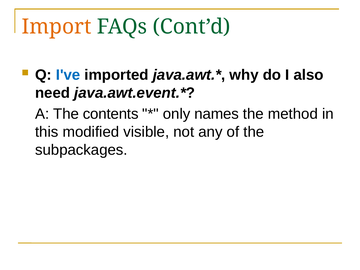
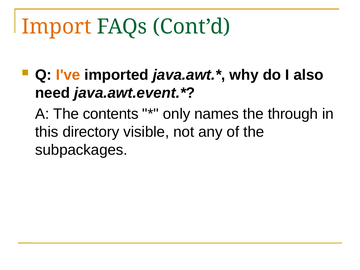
I've colour: blue -> orange
method: method -> through
modified: modified -> directory
